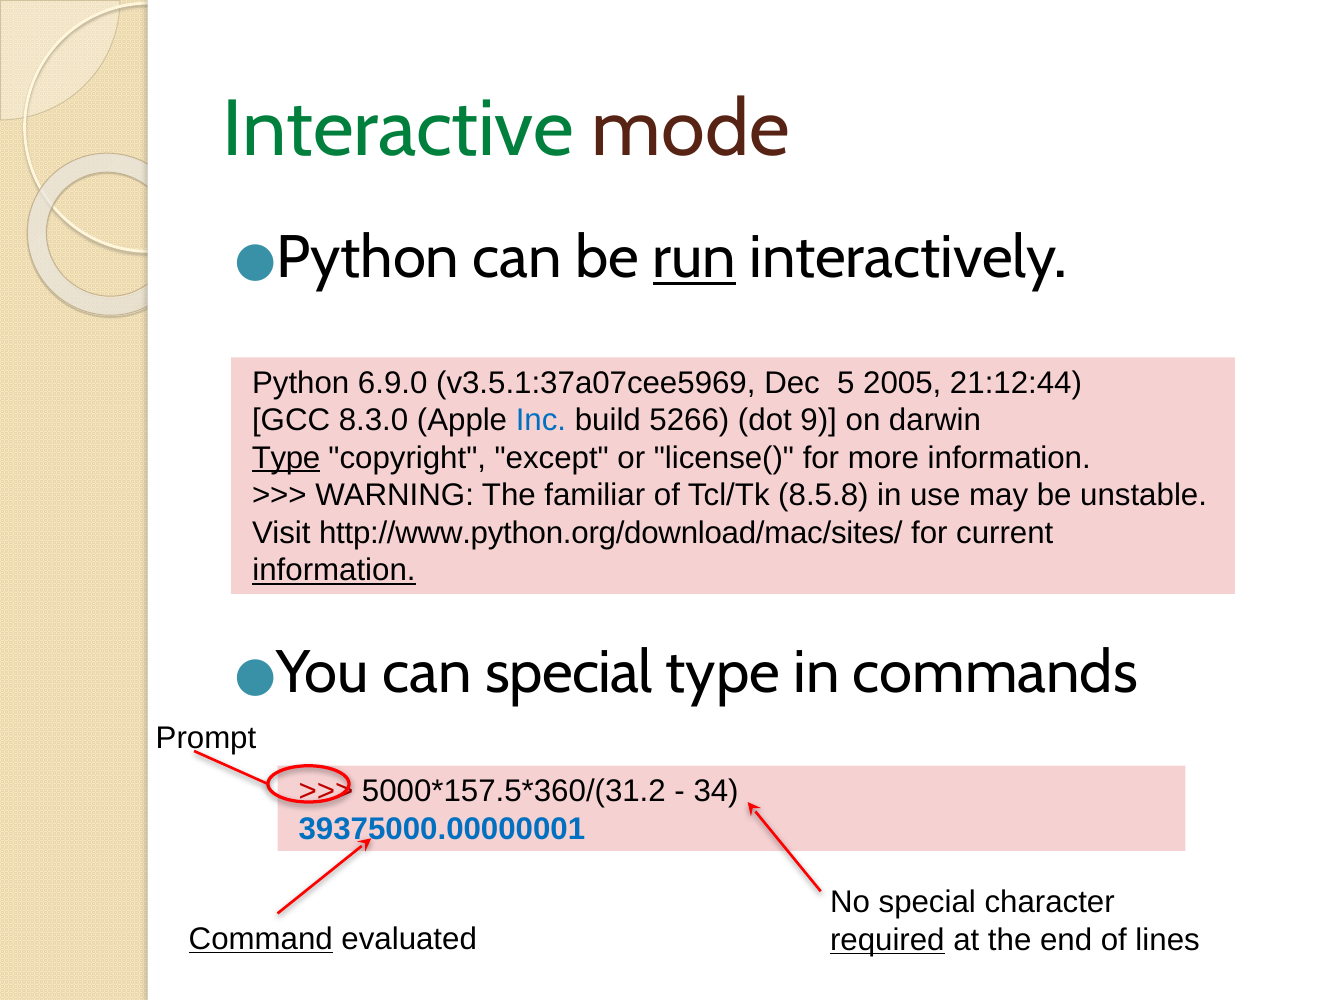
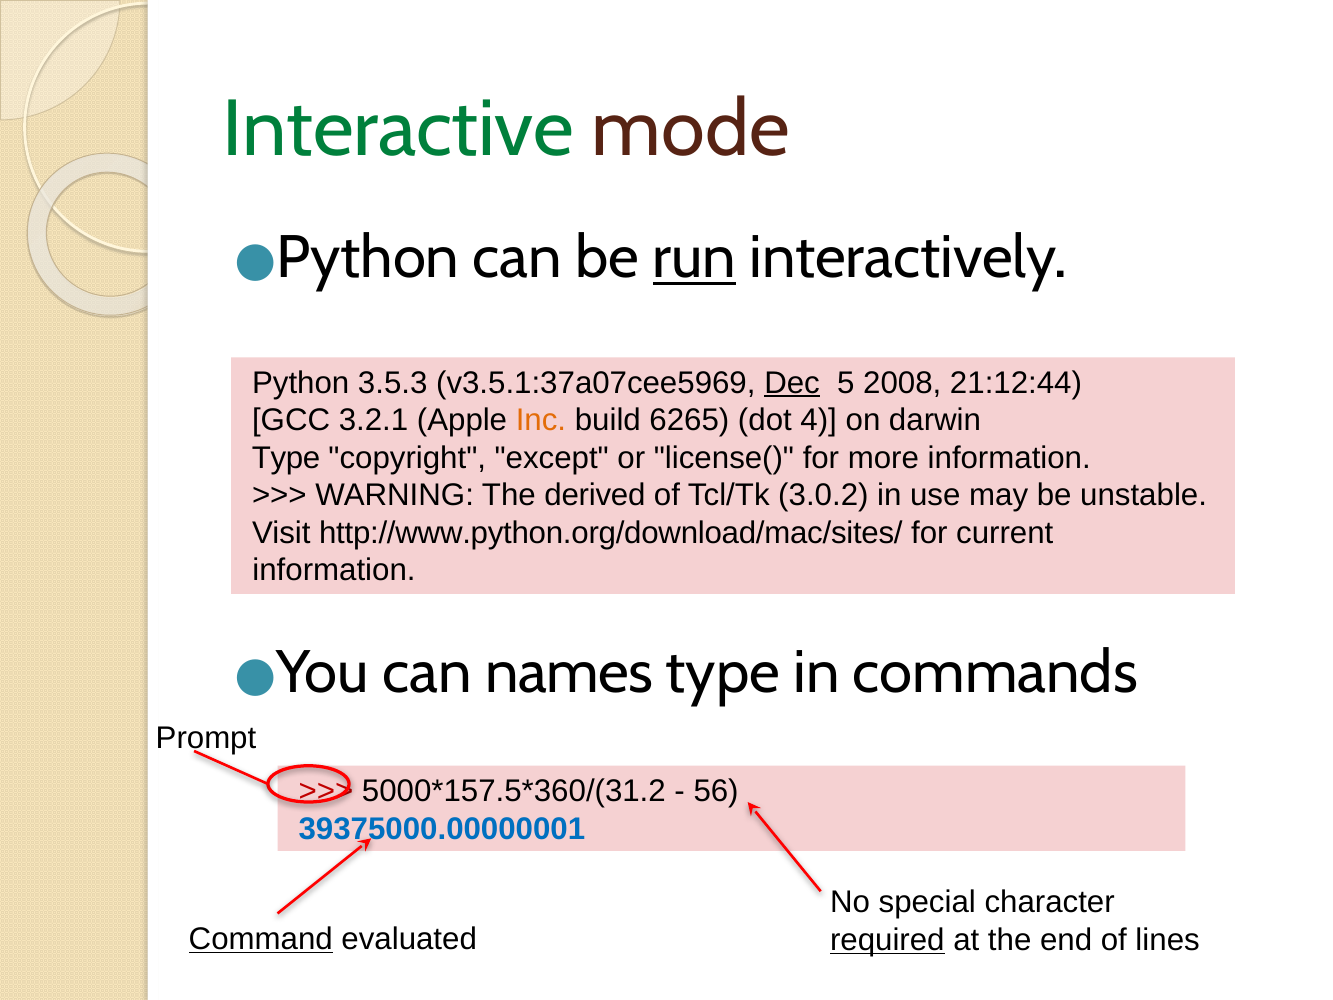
6.9.0: 6.9.0 -> 3.5.3
Dec underline: none -> present
2005: 2005 -> 2008
8.3.0: 8.3.0 -> 3.2.1
Inc colour: blue -> orange
5266: 5266 -> 6265
9: 9 -> 4
Type at (286, 458) underline: present -> none
familiar: familiar -> derived
8.5.8: 8.5.8 -> 3.0.2
information at (334, 570) underline: present -> none
can special: special -> names
34: 34 -> 56
